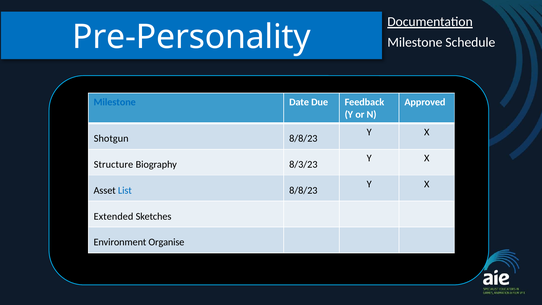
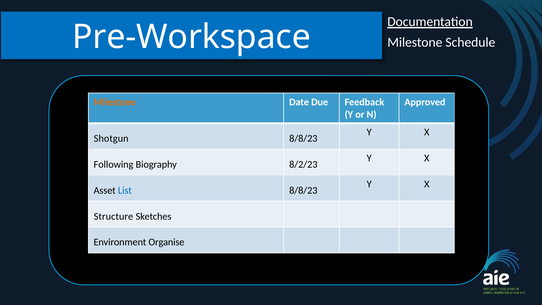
Pre-Personality: Pre-Personality -> Pre-Workspace
Milestone at (115, 102) colour: blue -> orange
Structure: Structure -> Following
8/3/23: 8/3/23 -> 8/2/23
Extended: Extended -> Structure
